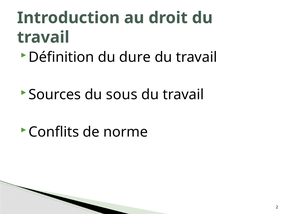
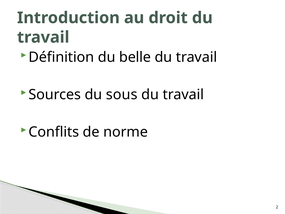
dure: dure -> belle
